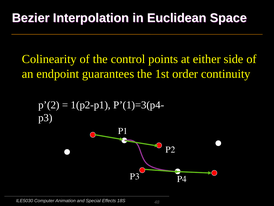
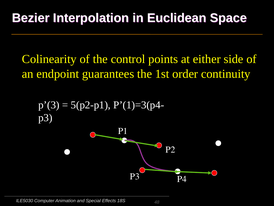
p’(2: p’(2 -> p’(3
1(p2-p1: 1(p2-p1 -> 5(p2-p1
